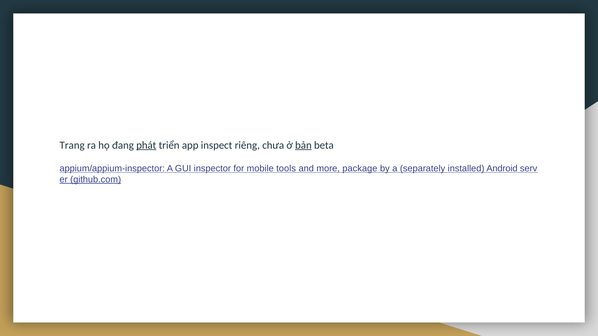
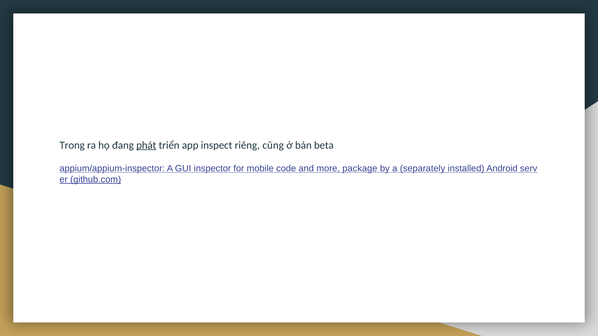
Trang: Trang -> Trong
chưa: chưa -> cũng
bản underline: present -> none
tools: tools -> code
